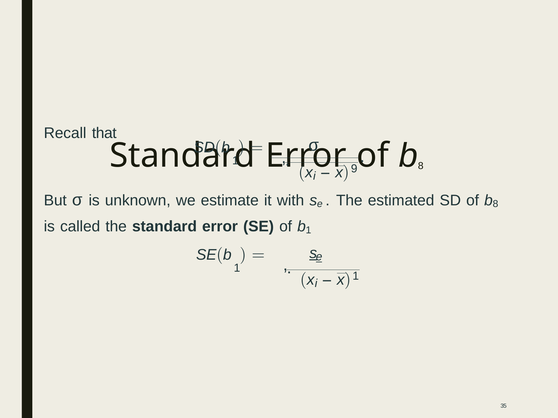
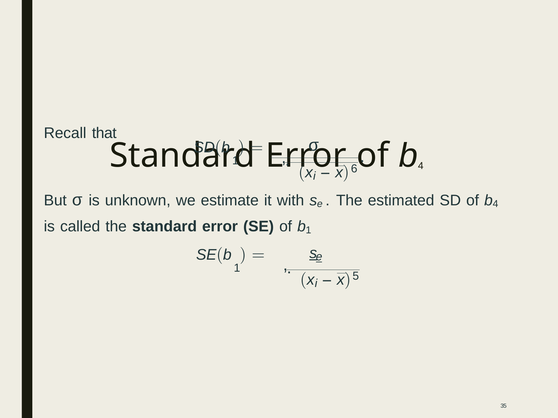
8 at (421, 166): 8 -> 4
9: 9 -> 6
8 at (495, 204): 8 -> 4
x 1: 1 -> 5
